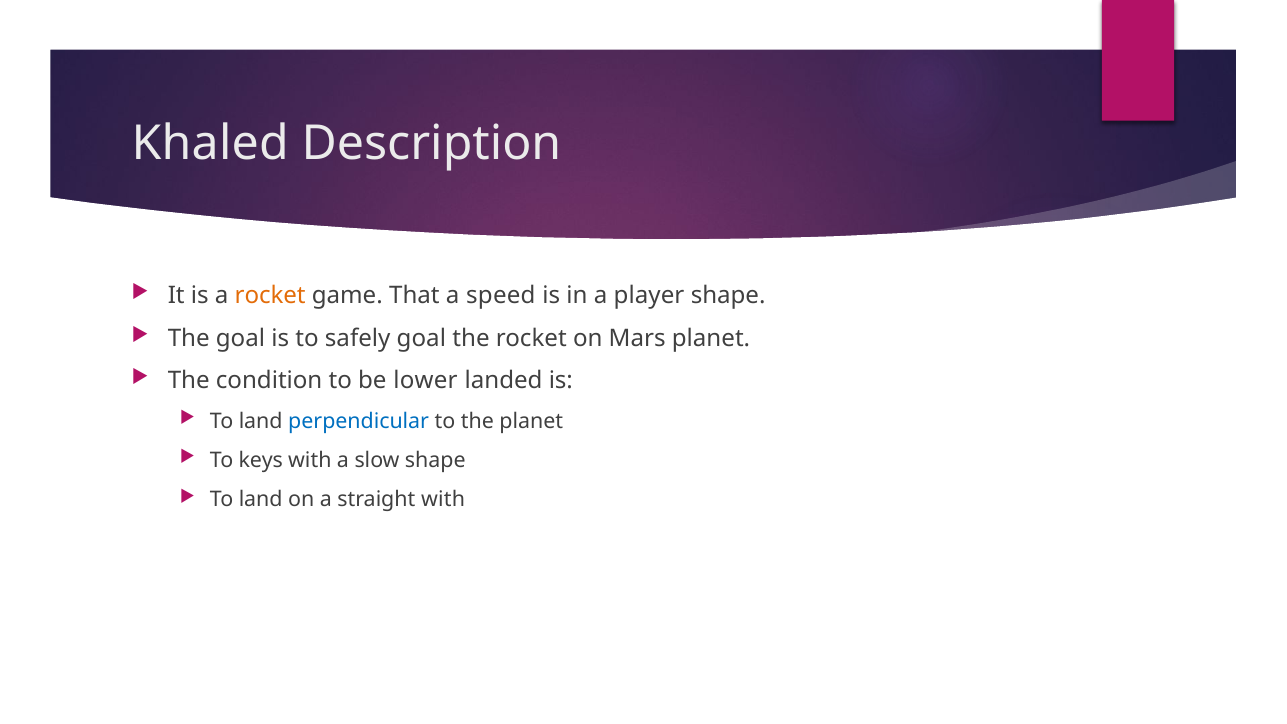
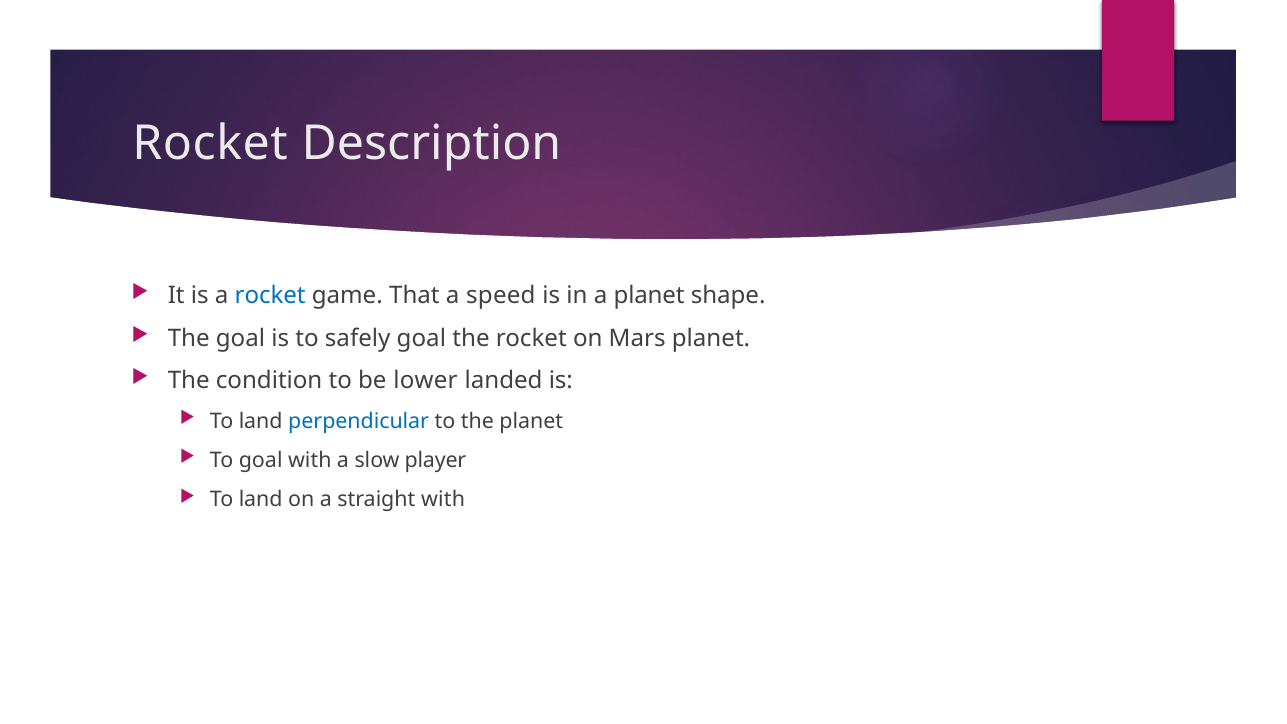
Khaled at (210, 143): Khaled -> Rocket
rocket at (270, 296) colour: orange -> blue
a player: player -> planet
To keys: keys -> goal
slow shape: shape -> player
